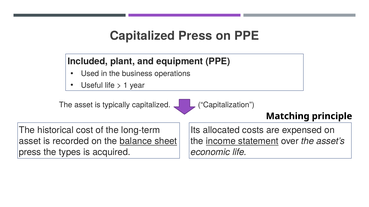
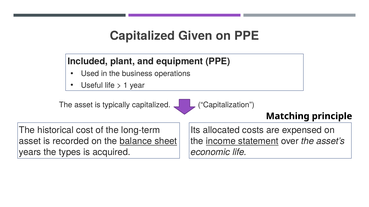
Capitalized Press: Press -> Given
press at (30, 153): press -> years
